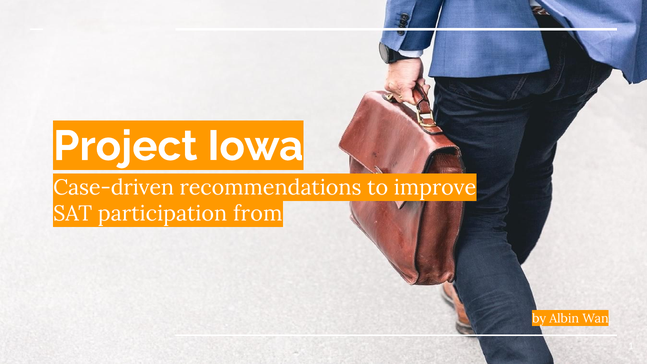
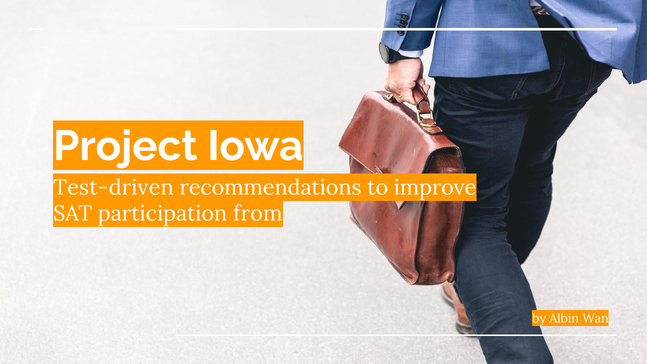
Case-driven: Case-driven -> Test-driven
